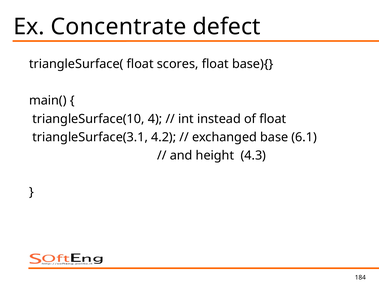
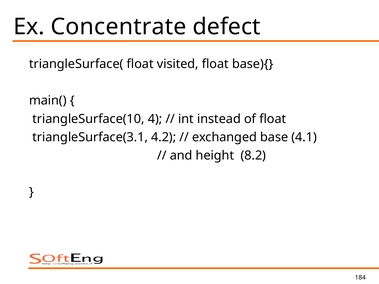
scores: scores -> visited
6.1: 6.1 -> 4.1
4.3: 4.3 -> 8.2
